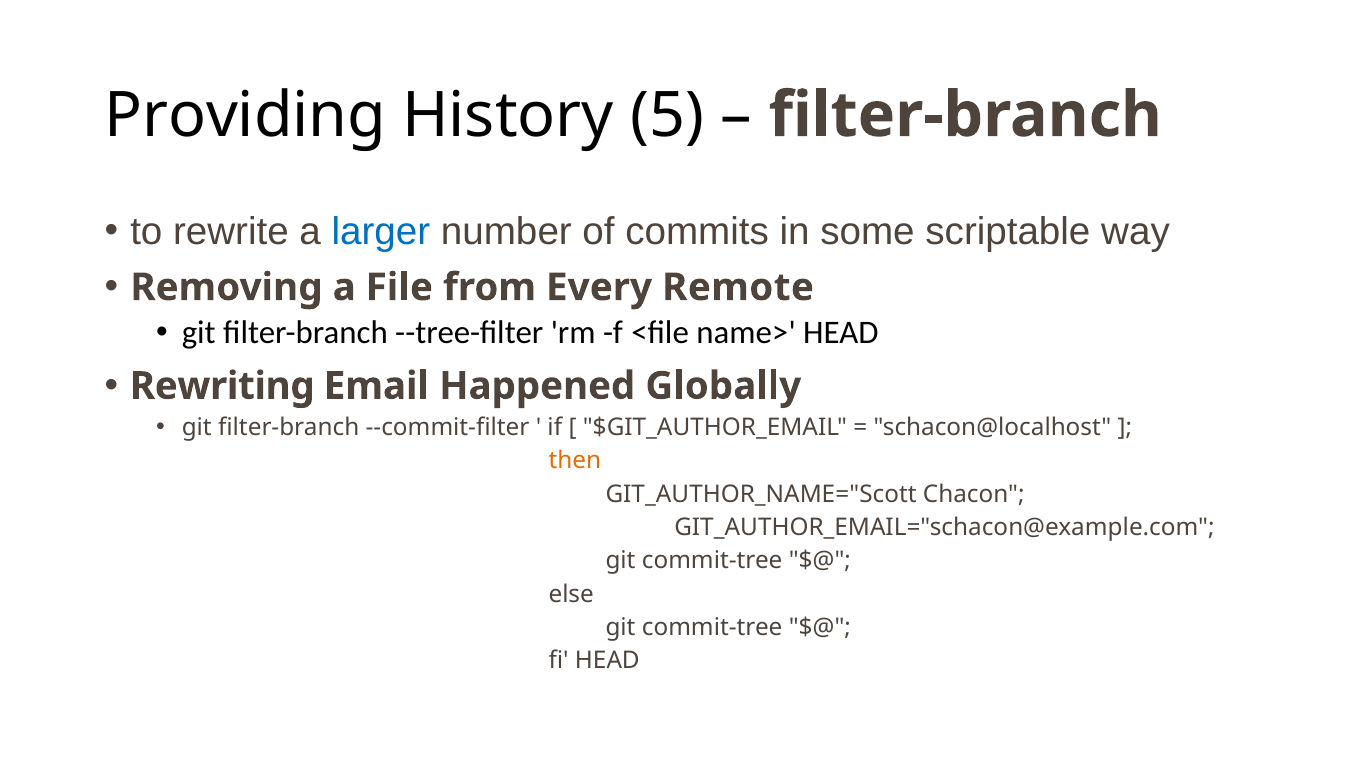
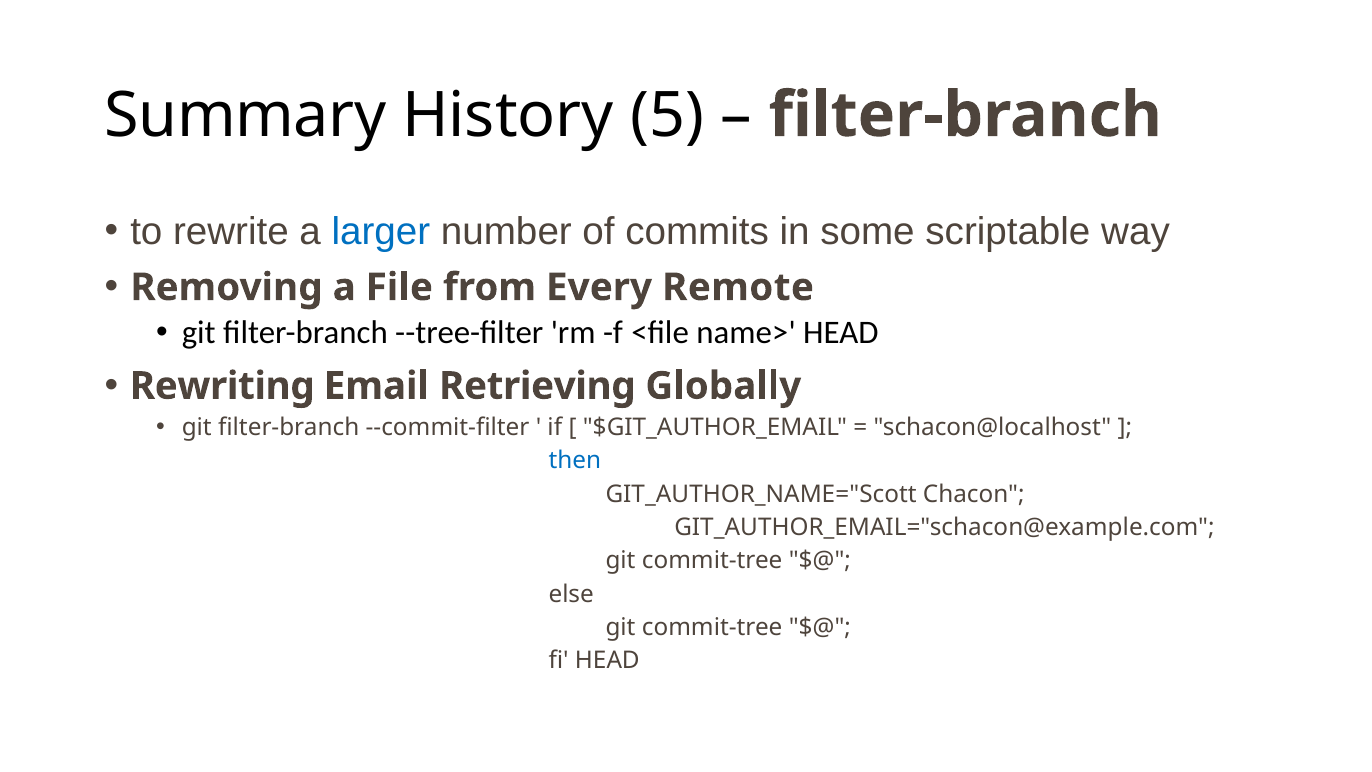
Providing: Providing -> Summary
Happened: Happened -> Retrieving
then colour: orange -> blue
